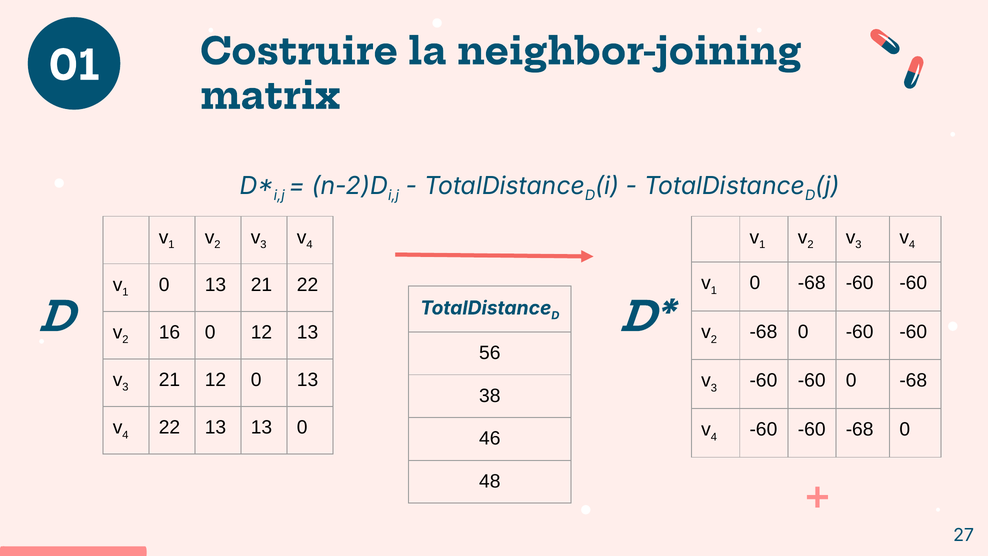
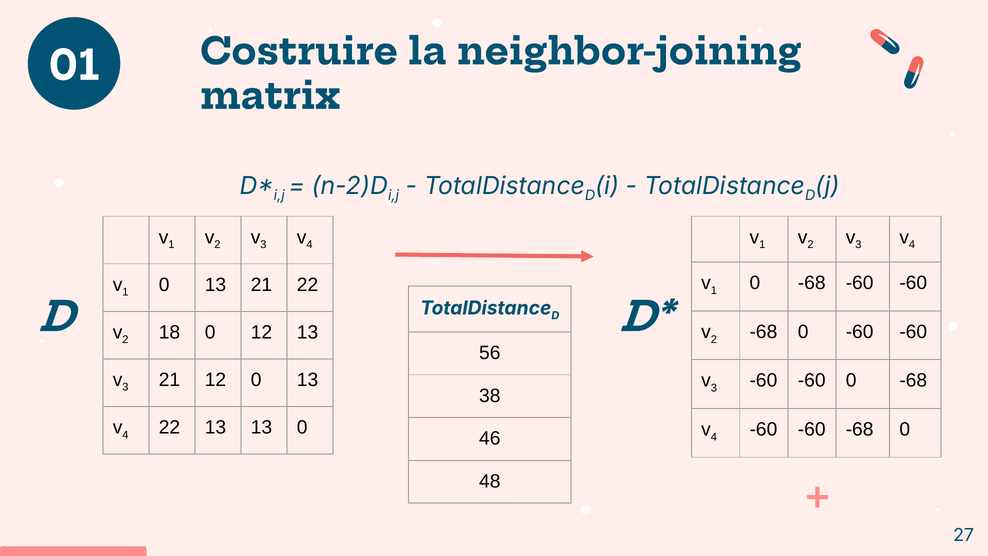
16: 16 -> 18
